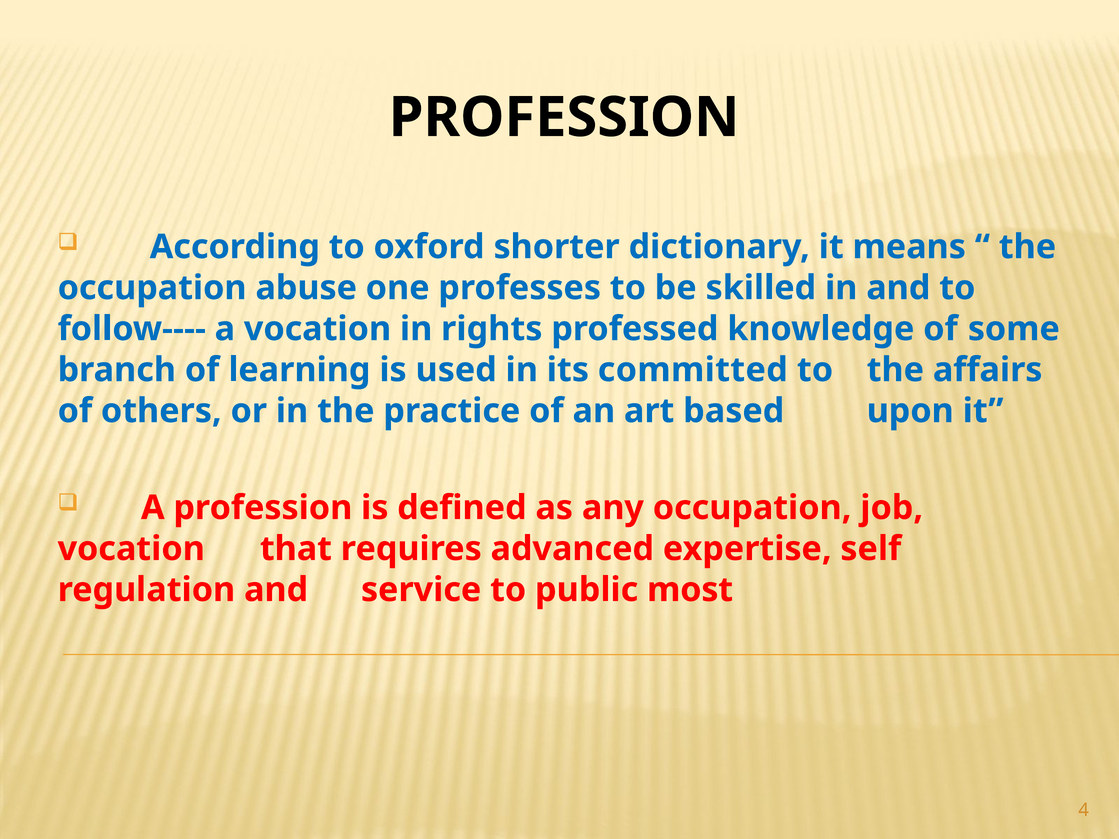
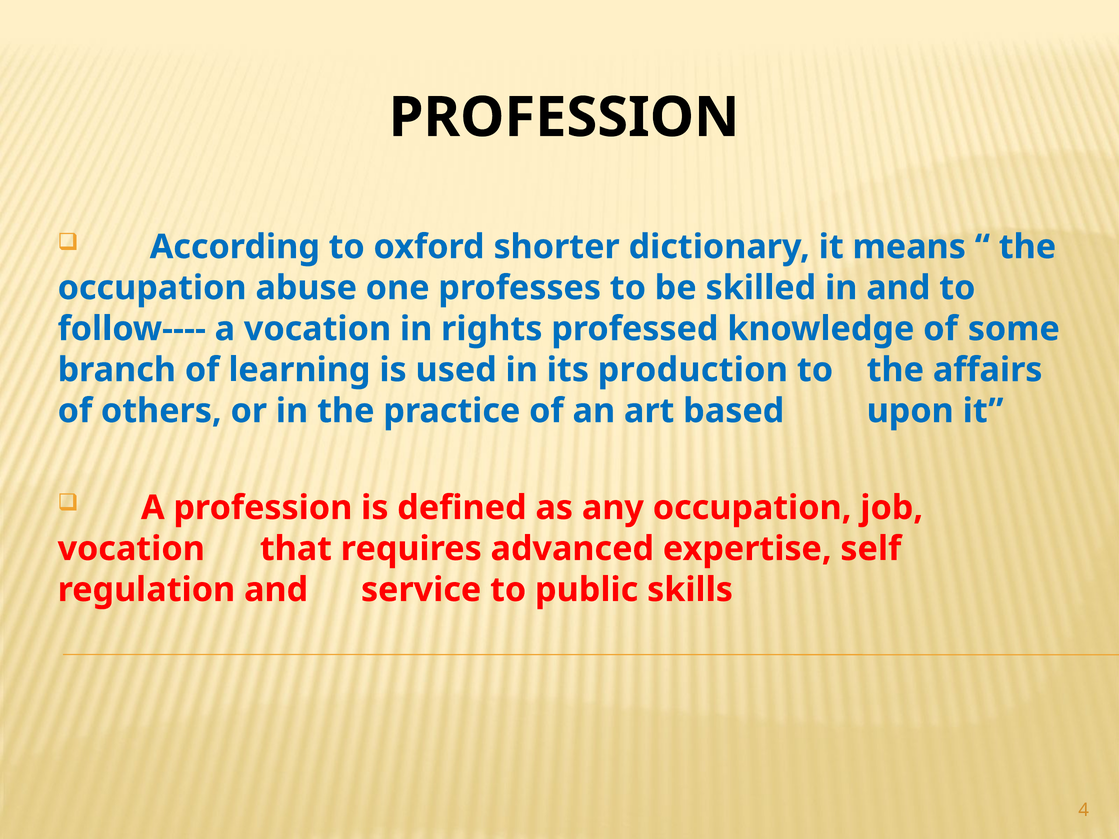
committed: committed -> production
most: most -> skills
